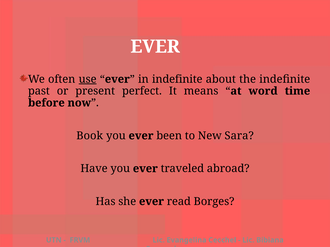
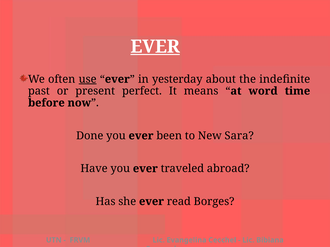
EVER at (155, 47) underline: none -> present
in indefinite: indefinite -> yesterday
Book: Book -> Done
